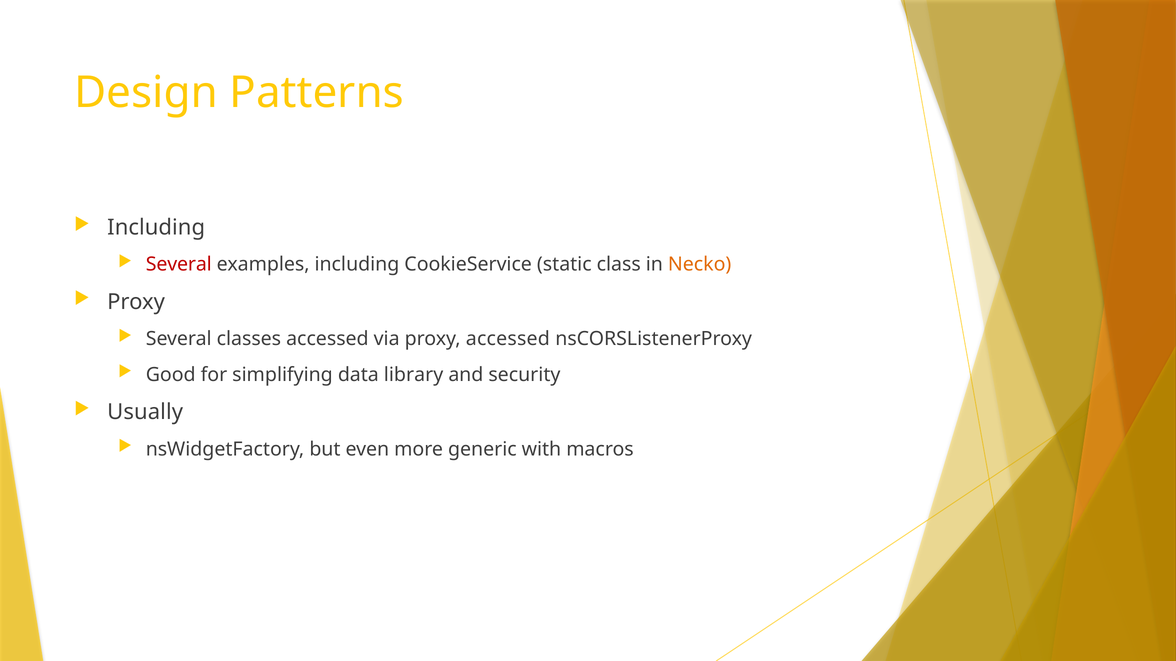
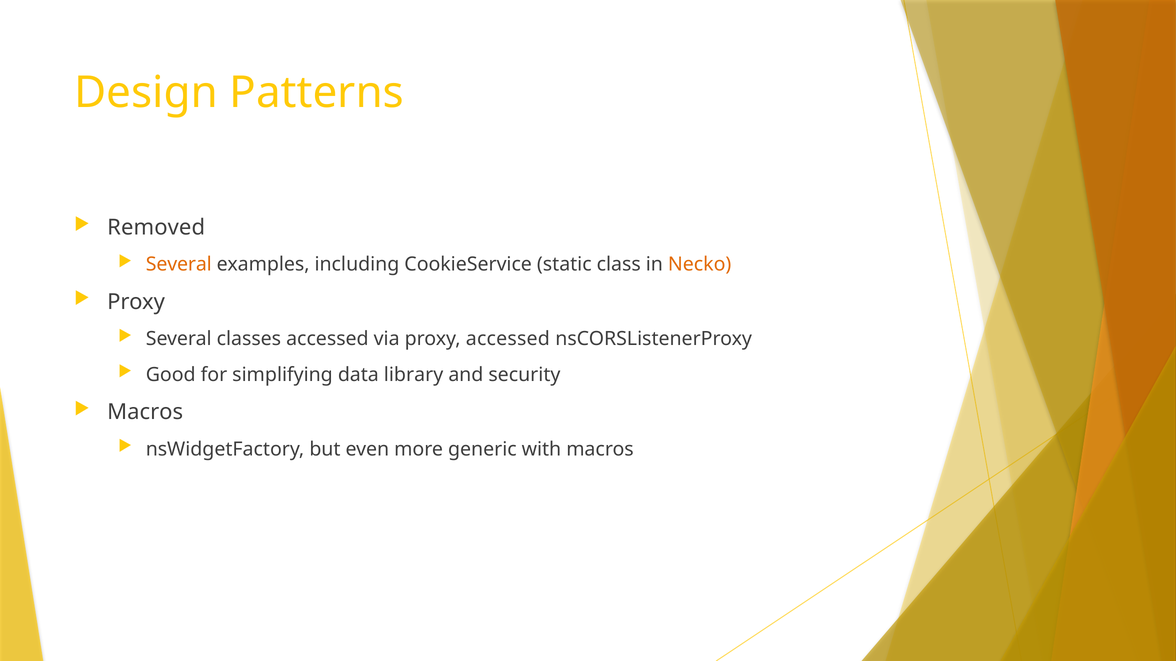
Including at (156, 228): Including -> Removed
Several at (179, 265) colour: red -> orange
Usually at (145, 412): Usually -> Macros
